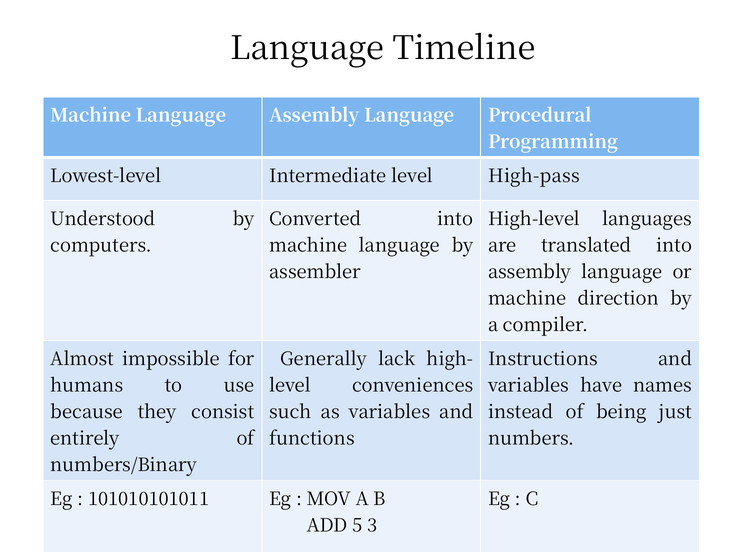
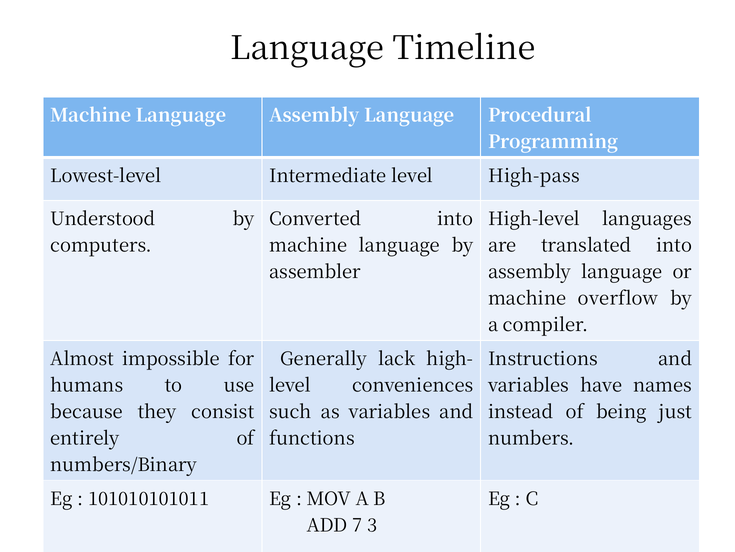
direction: direction -> overflow
5: 5 -> 7
